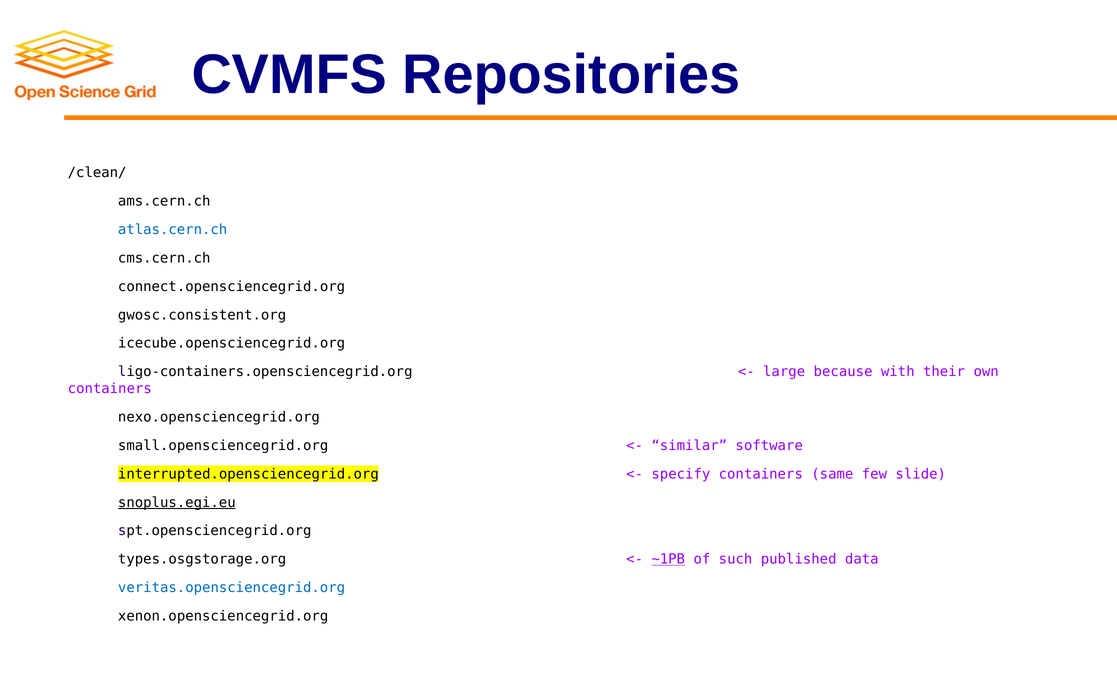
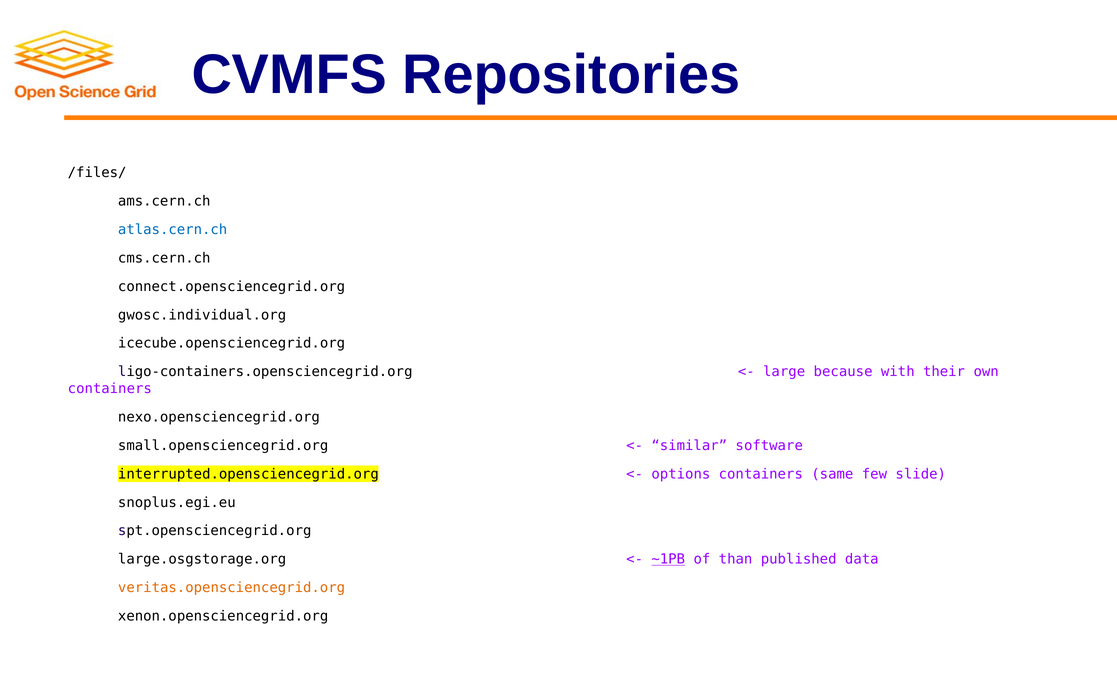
/clean/: /clean/ -> /files/
gwosc.consistent.org: gwosc.consistent.org -> gwosc.individual.org
specify: specify -> options
snoplus.egi.eu underline: present -> none
types.osgstorage.org: types.osgstorage.org -> large.osgstorage.org
such: such -> than
veritas.opensciencegrid.org colour: blue -> orange
